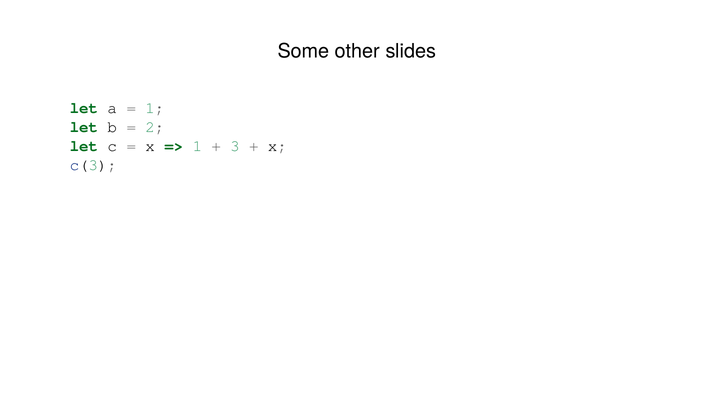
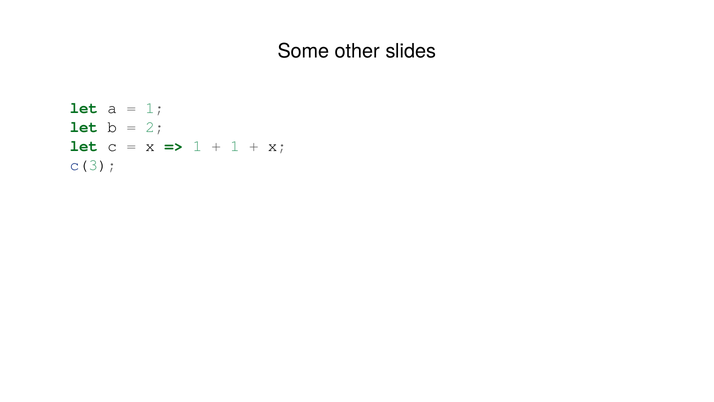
3 at (235, 146): 3 -> 1
